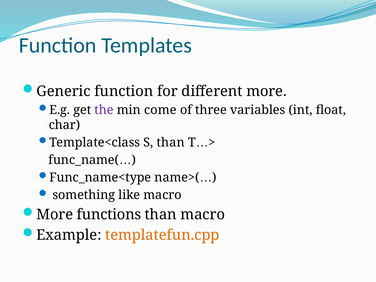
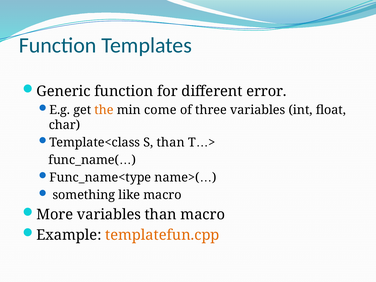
different more: more -> error
the colour: purple -> orange
More functions: functions -> variables
